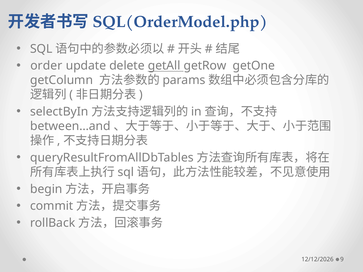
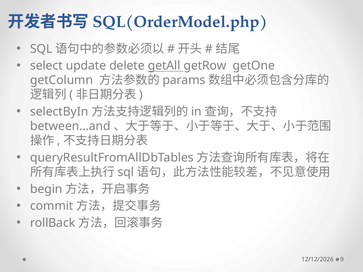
order: order -> select
